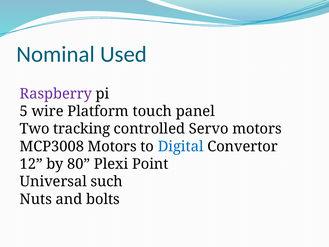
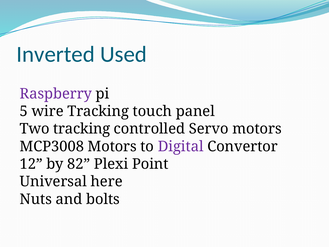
Nominal: Nominal -> Inverted
wire Platform: Platform -> Tracking
Digital colour: blue -> purple
80: 80 -> 82
such: such -> here
